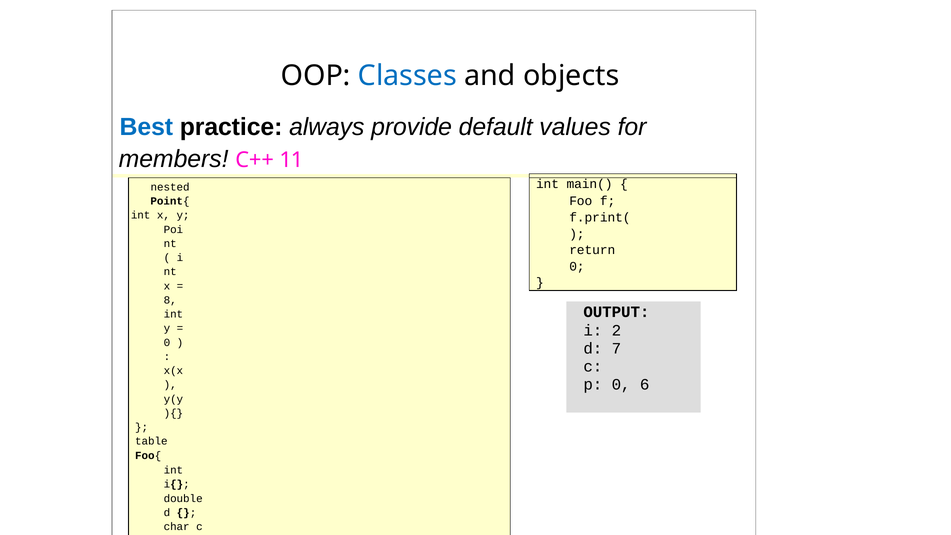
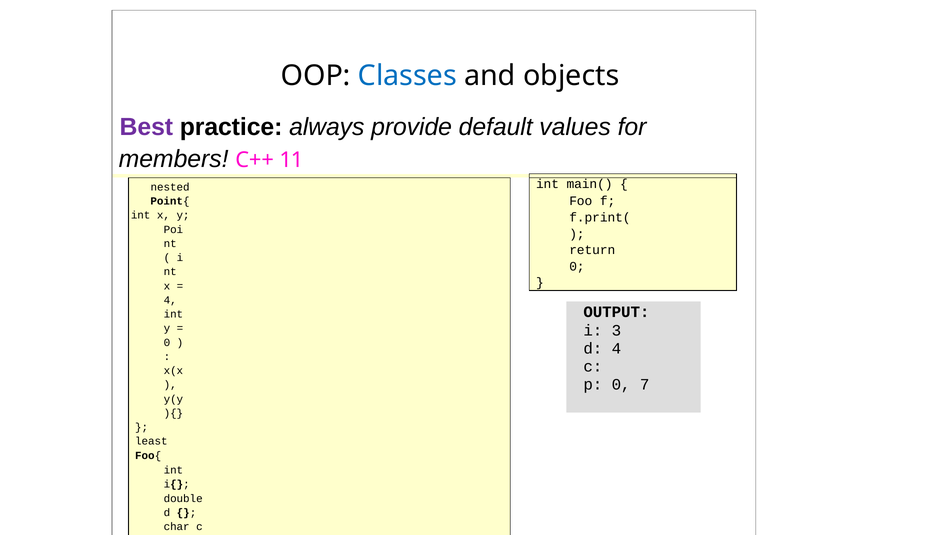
Best colour: blue -> purple
8 at (170, 300): 8 -> 4
2: 2 -> 3
d 7: 7 -> 4
6: 6 -> 7
table: table -> least
